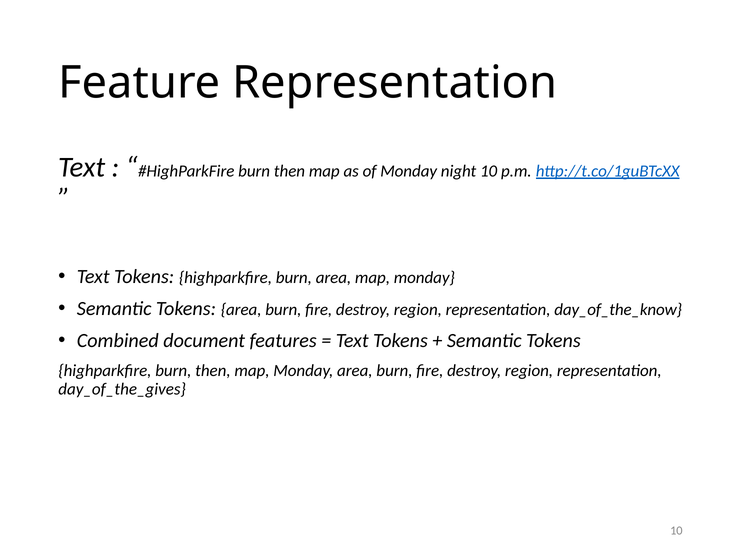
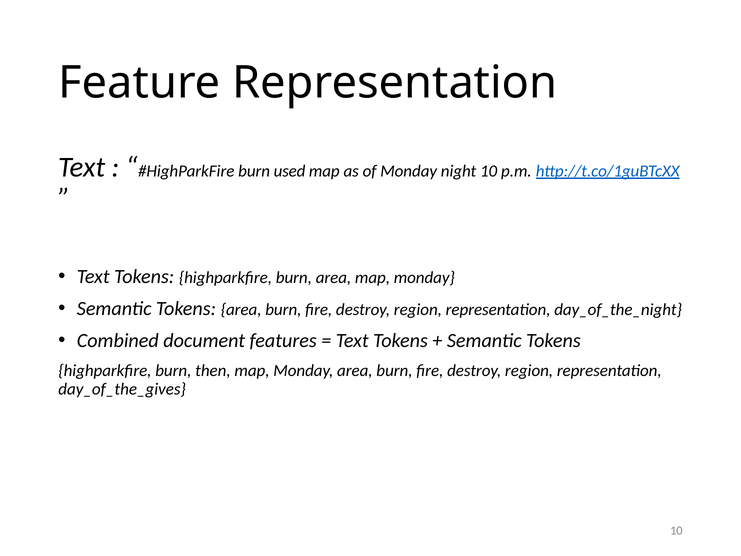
then at (289, 171): then -> used
day_of_the_know: day_of_the_know -> day_of_the_night
